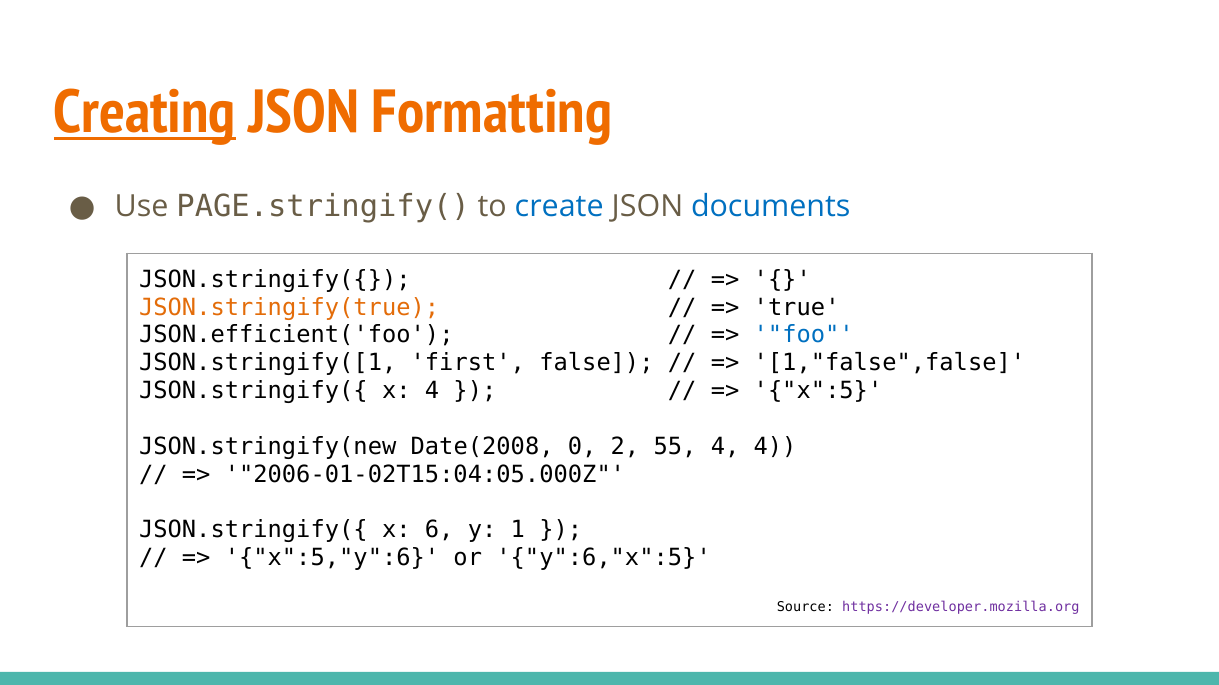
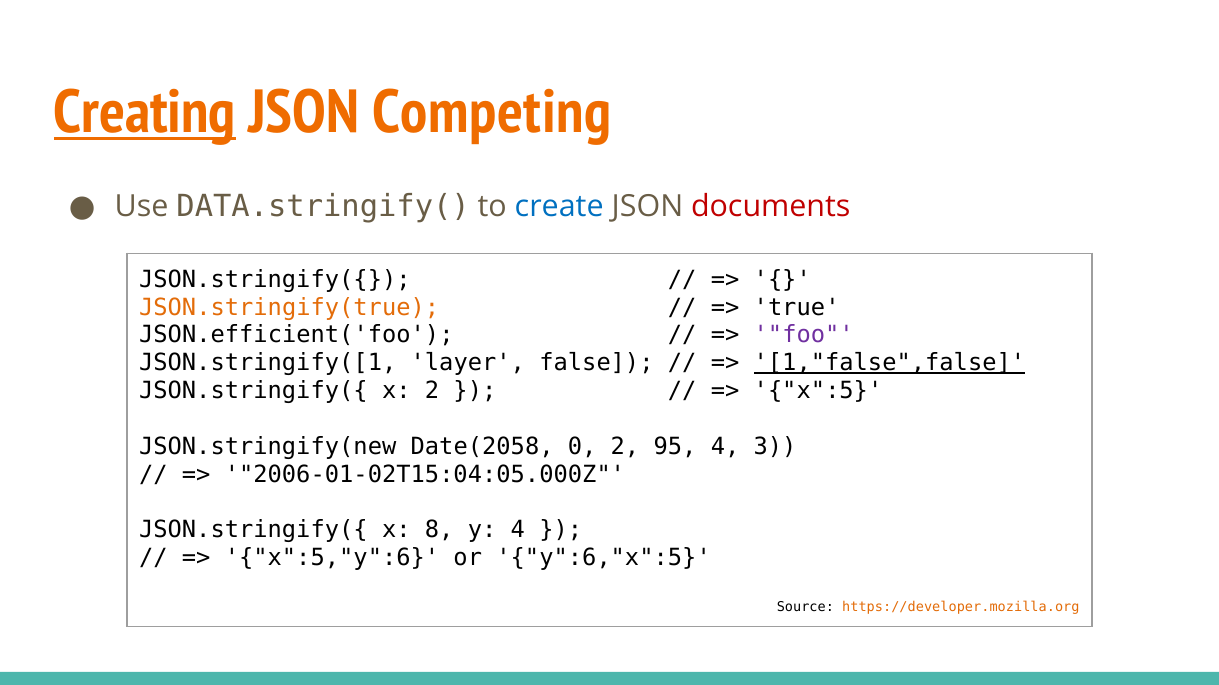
Formatting: Formatting -> Competing
PAGE.stringify(: PAGE.stringify( -> DATA.stringify(
documents colour: blue -> red
foo colour: blue -> purple
first: first -> layer
1,"false",false underline: none -> present
x 4: 4 -> 2
Date(2008: Date(2008 -> Date(2058
55: 55 -> 95
4 4: 4 -> 3
6: 6 -> 8
y 1: 1 -> 4
https://developer.mozilla.org colour: purple -> orange
